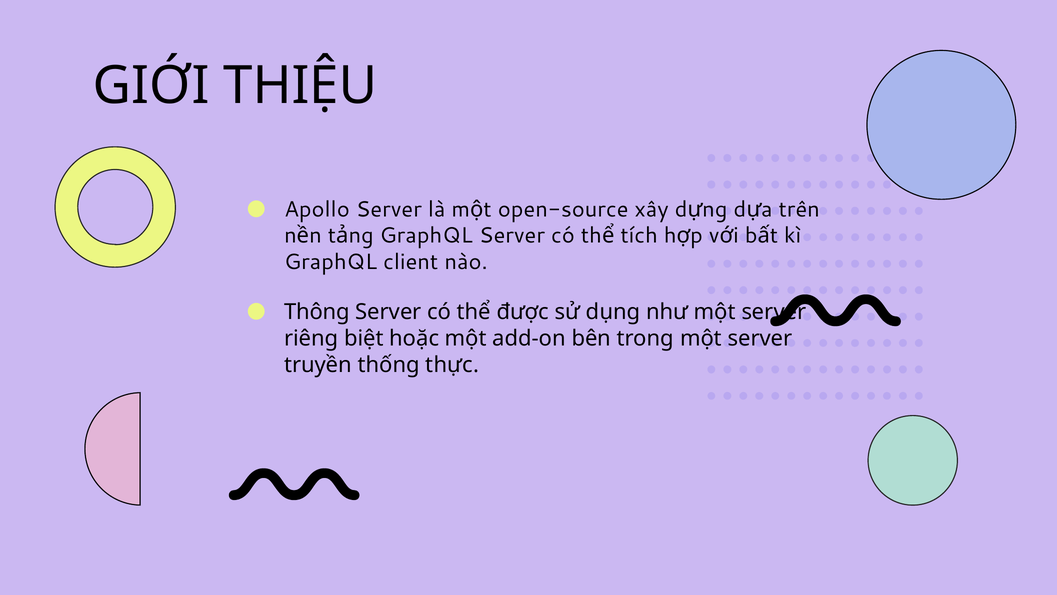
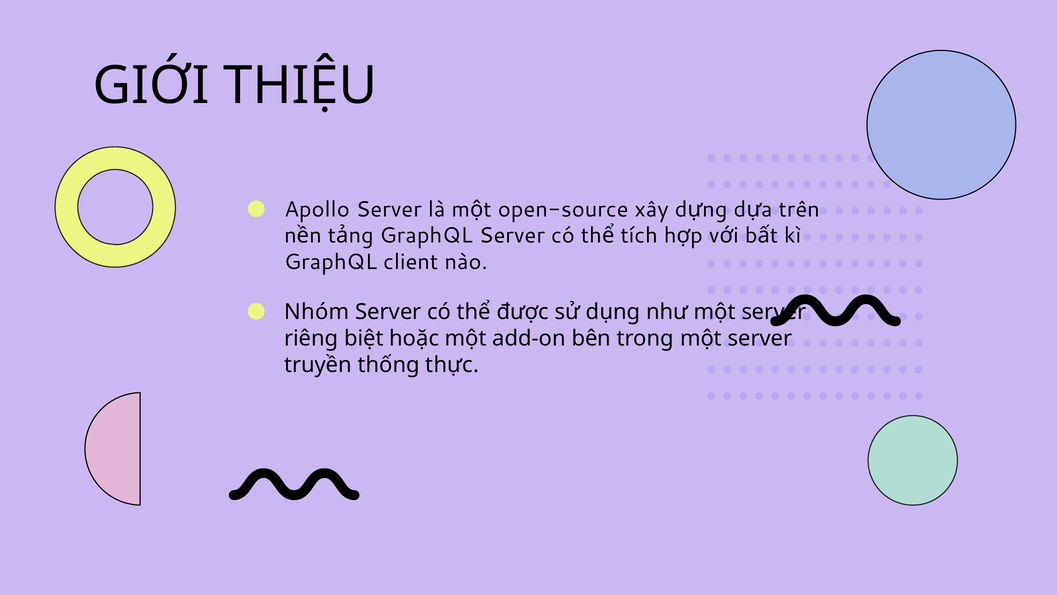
Thông: Thông -> Nhóm
